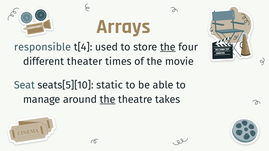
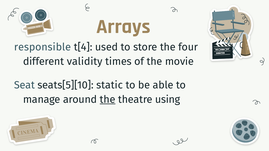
the at (168, 47) underline: present -> none
theater: theater -> validity
takes: takes -> using
